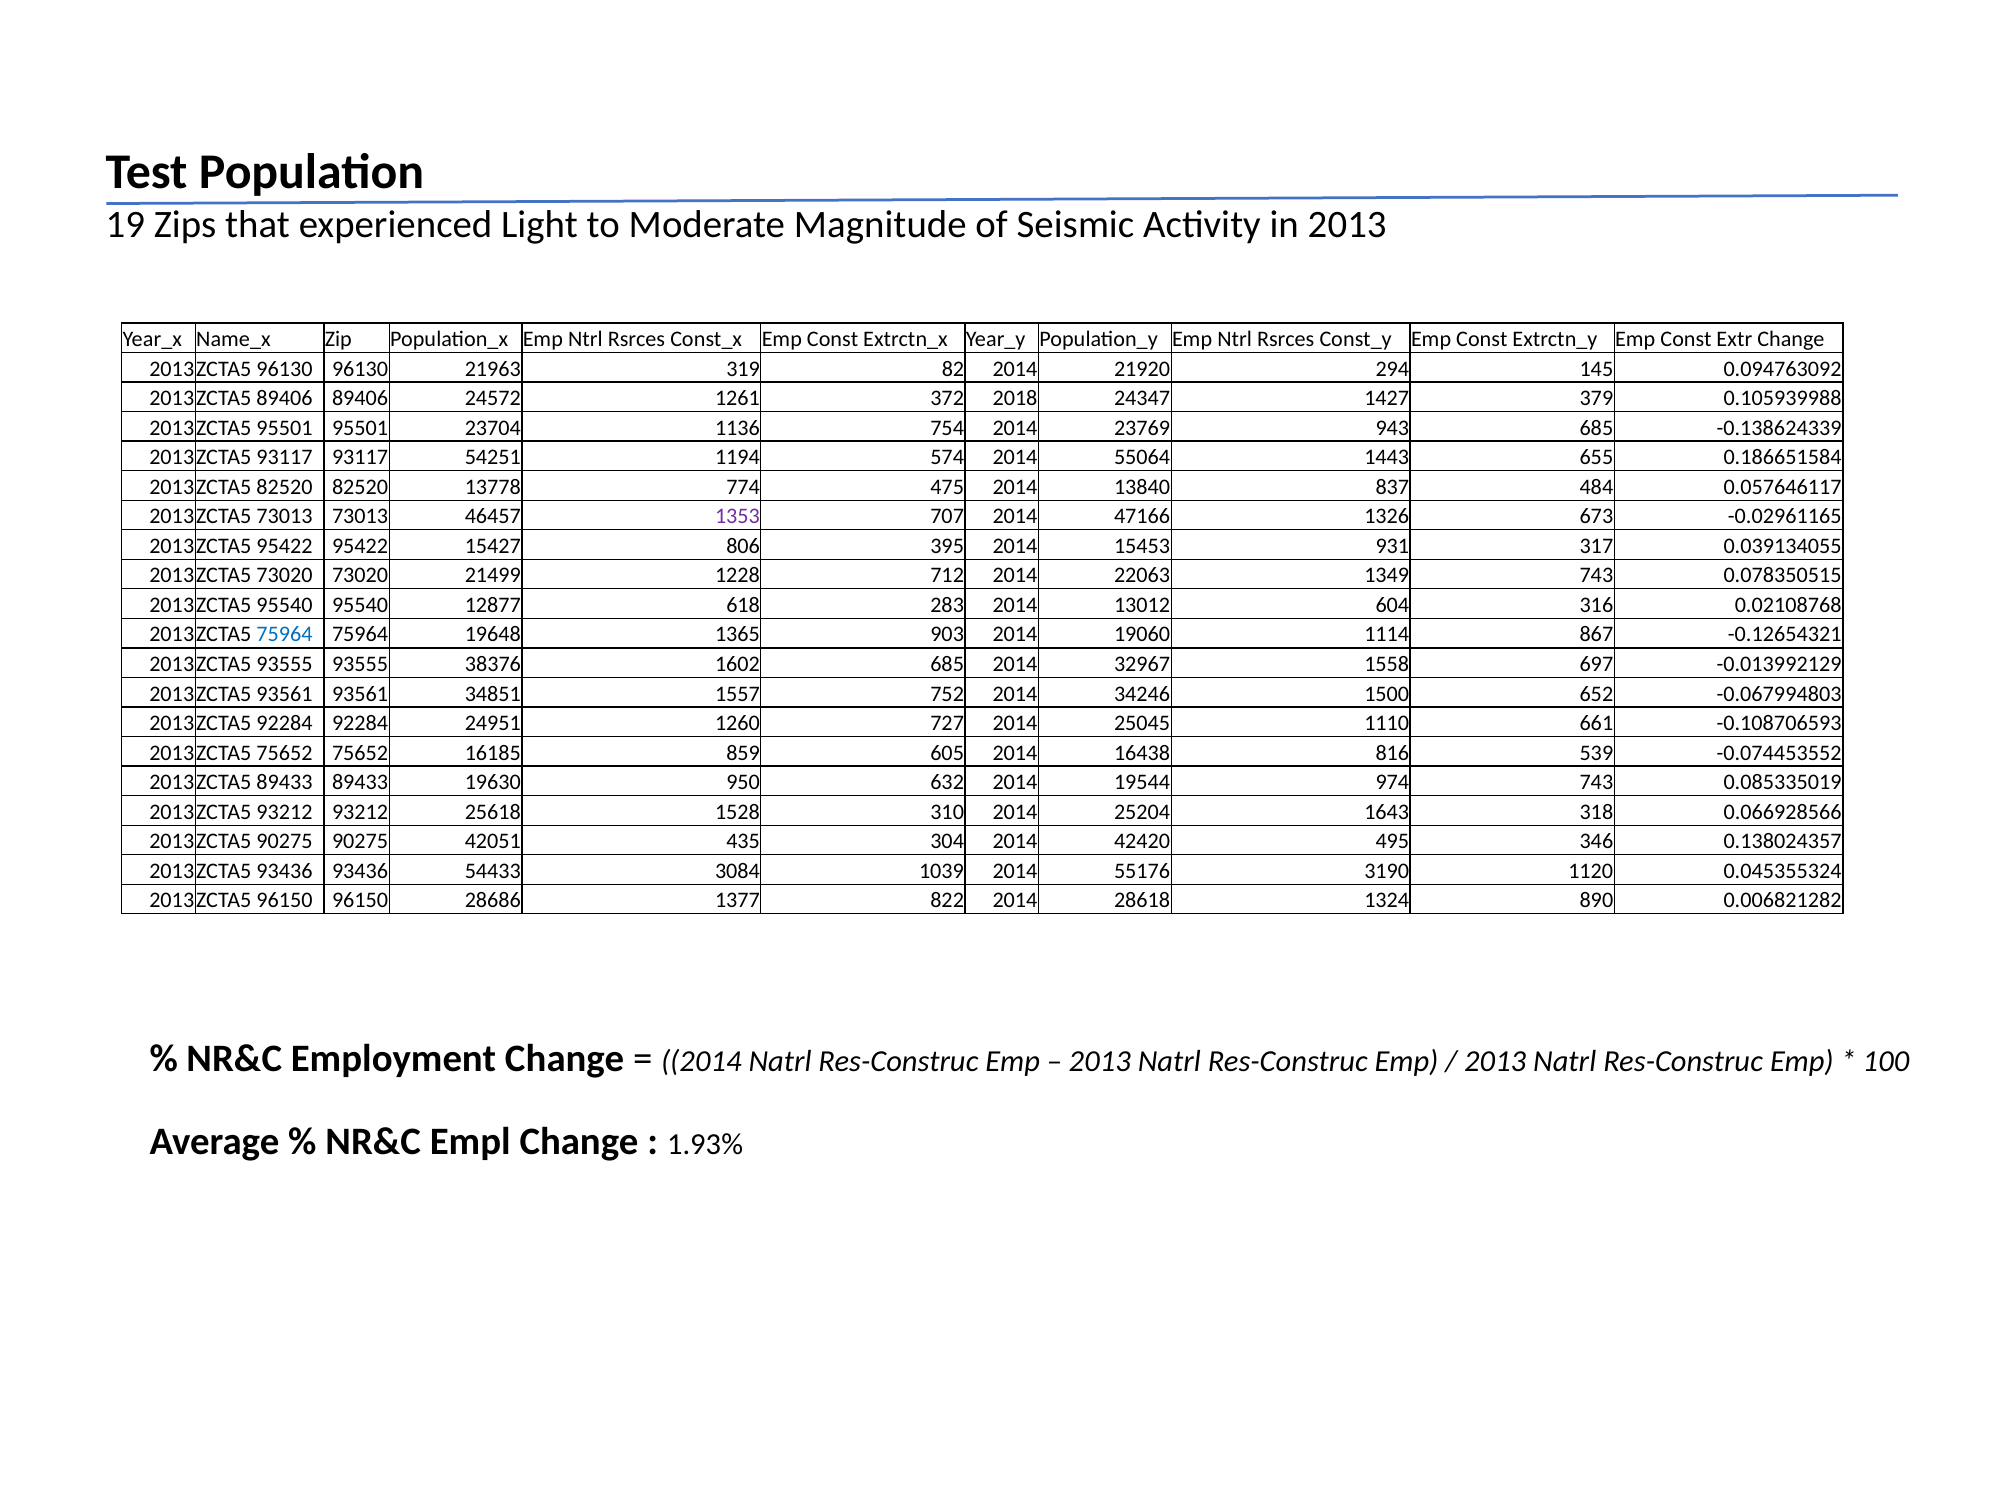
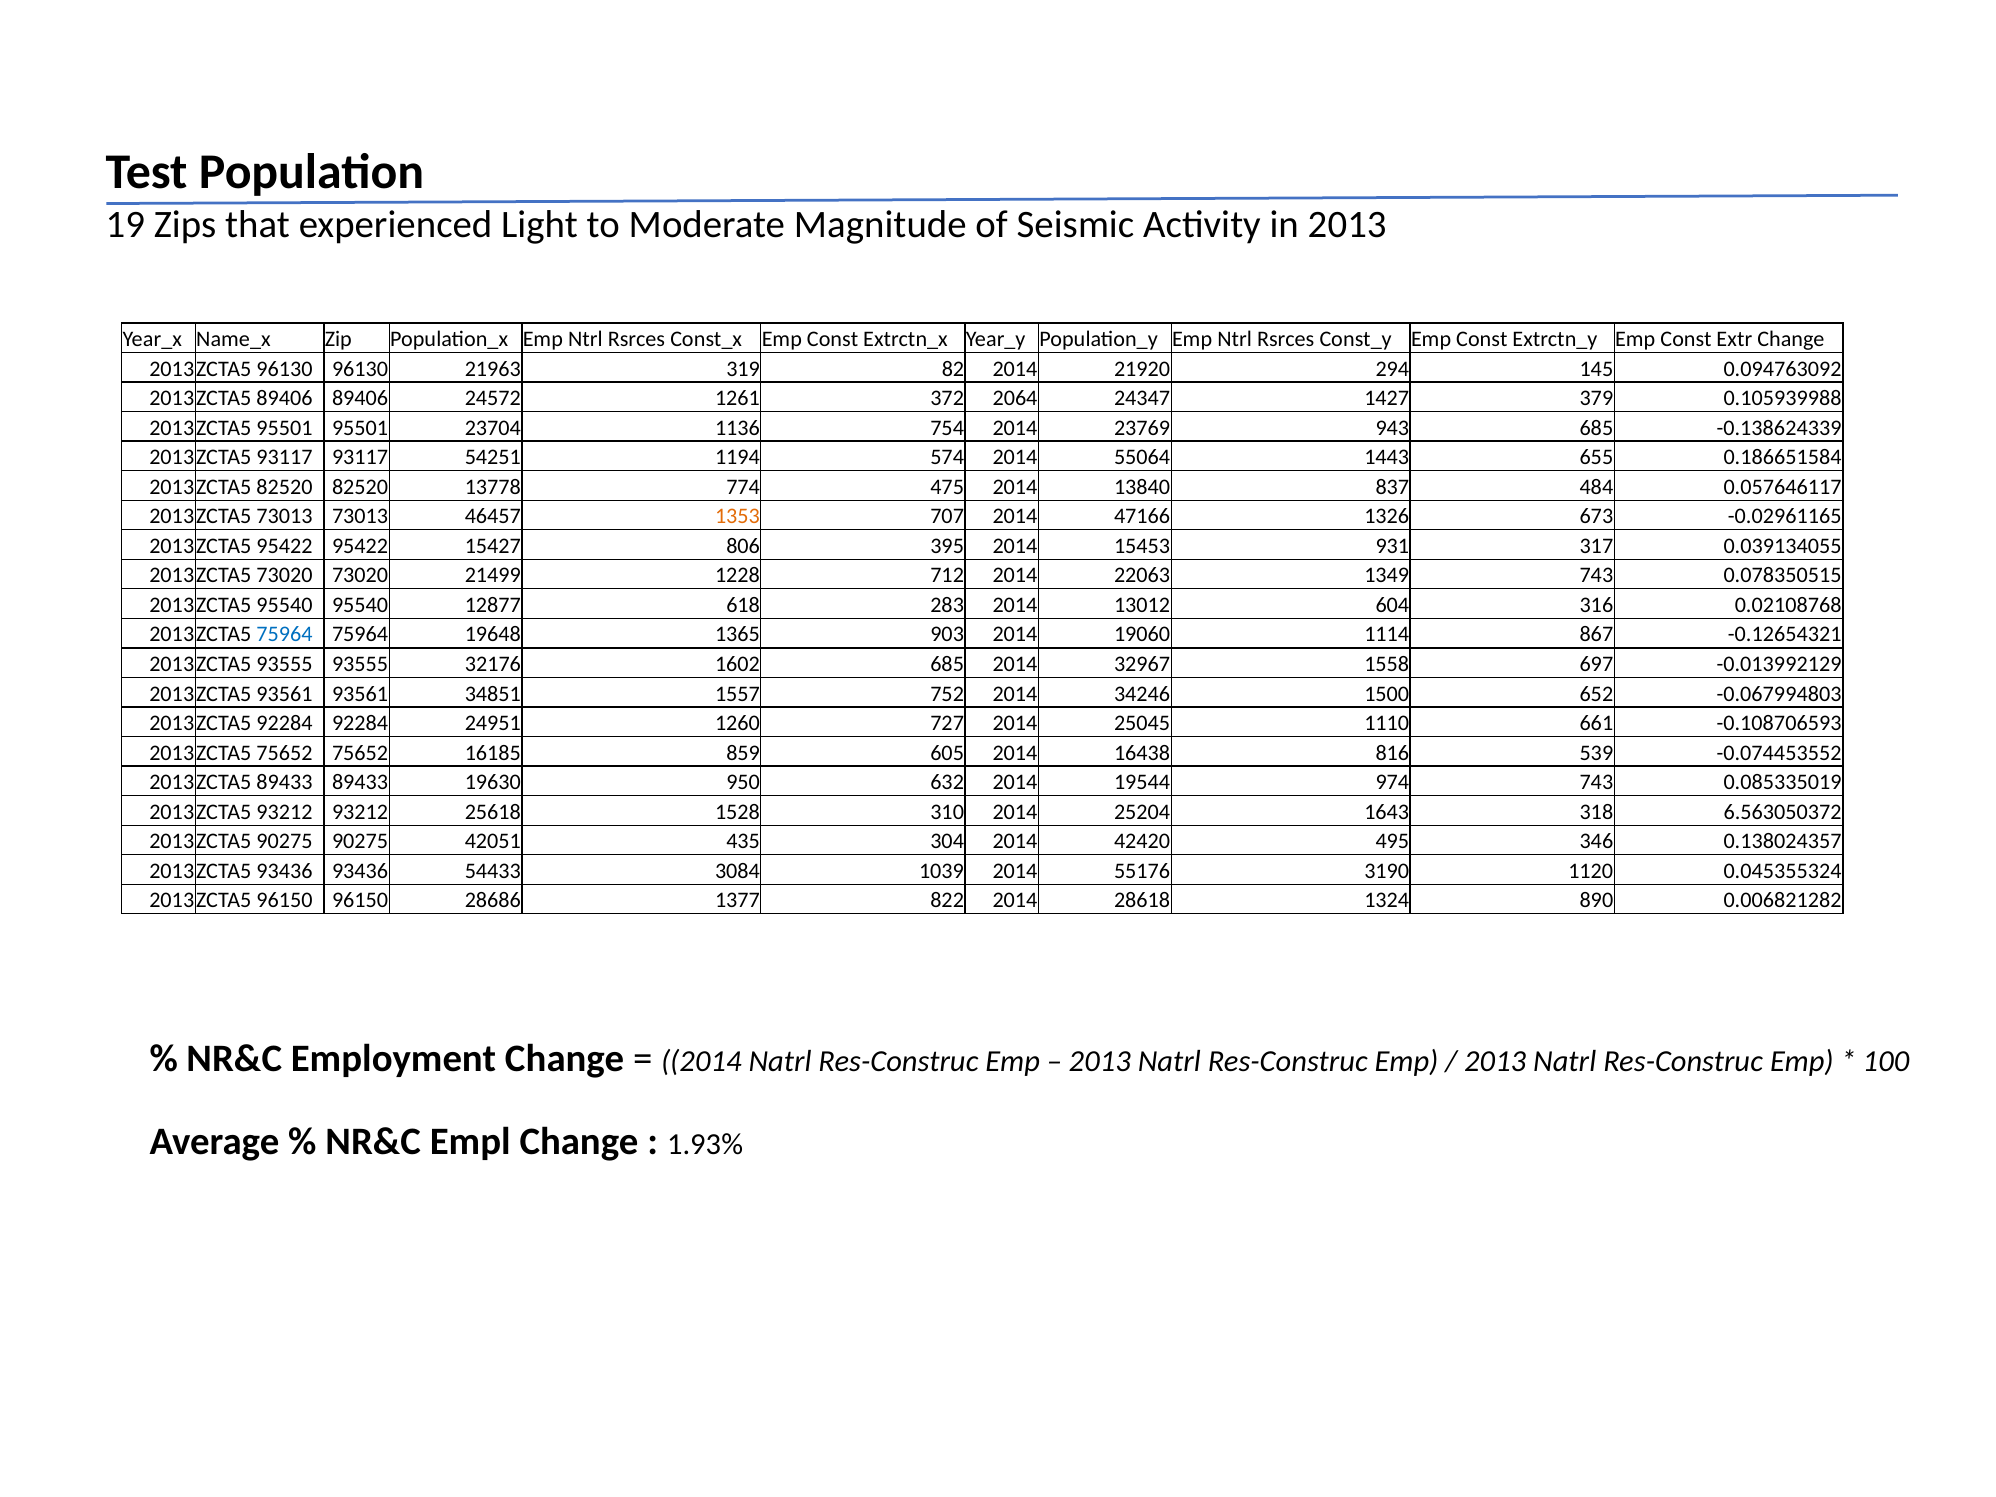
2018: 2018 -> 2064
1353 colour: purple -> orange
38376: 38376 -> 32176
0.066928566: 0.066928566 -> 6.563050372
